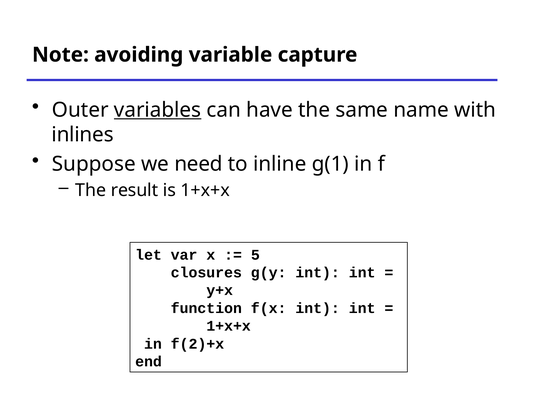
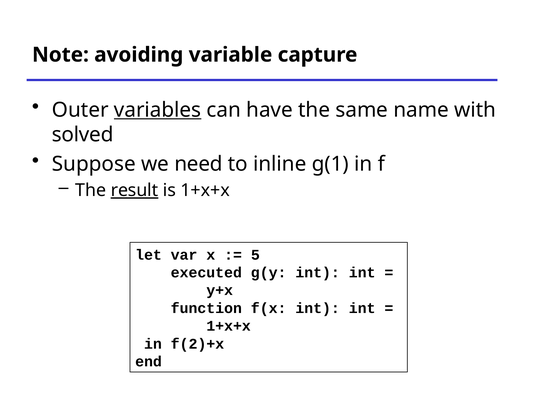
inlines: inlines -> solved
result underline: none -> present
closures: closures -> executed
